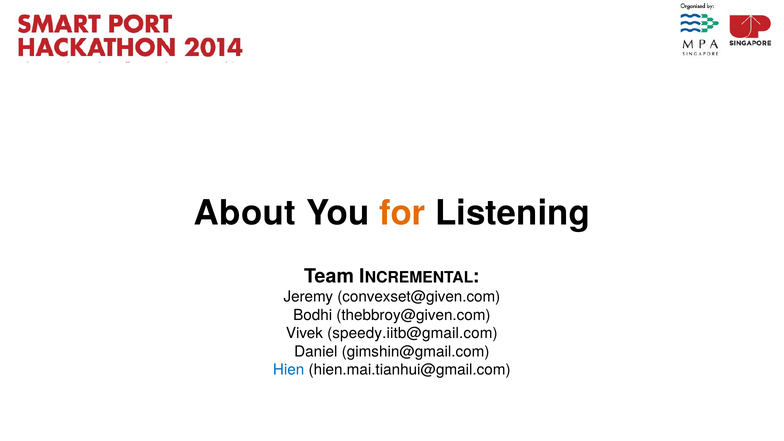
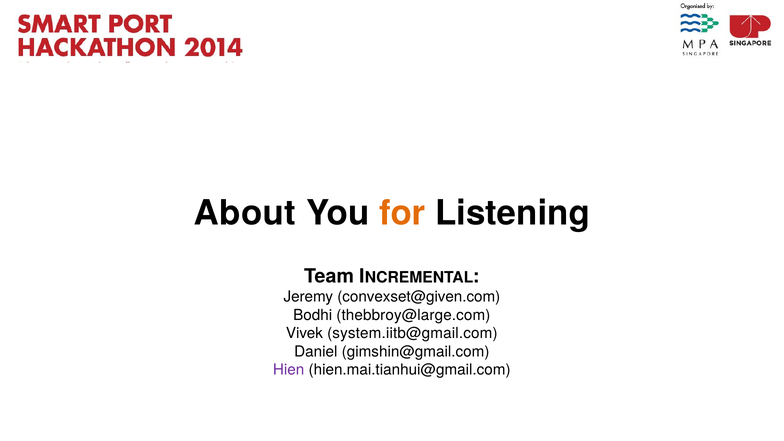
thebbroy@given.com: thebbroy@given.com -> thebbroy@large.com
speedy.iitb@gmail.com: speedy.iitb@gmail.com -> system.iitb@gmail.com
Hien colour: blue -> purple
